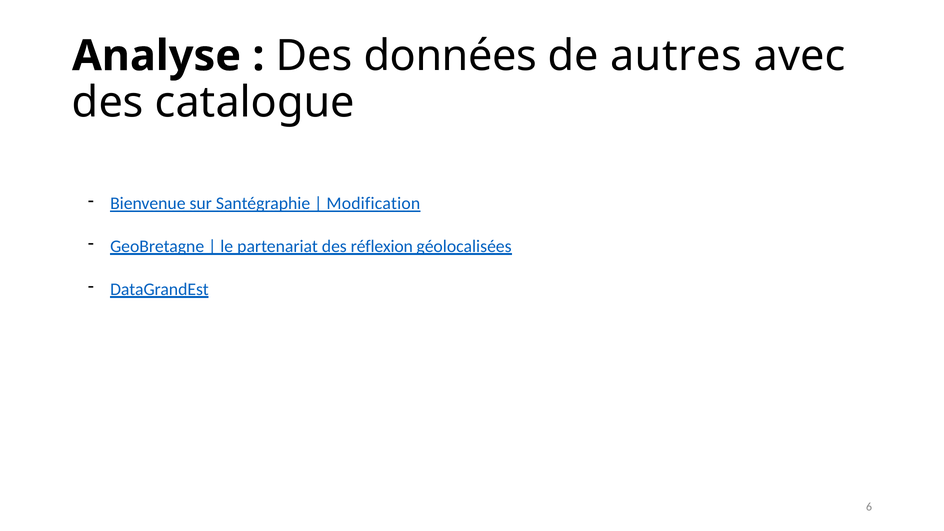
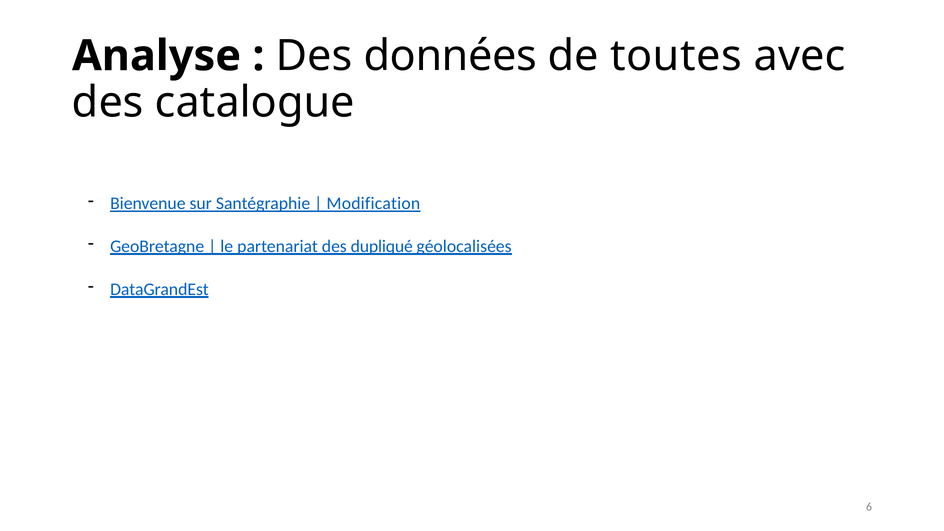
autres: autres -> toutes
réflexion: réflexion -> dupliqué
